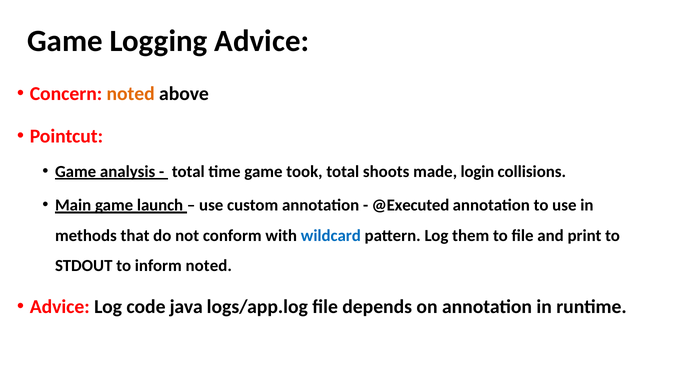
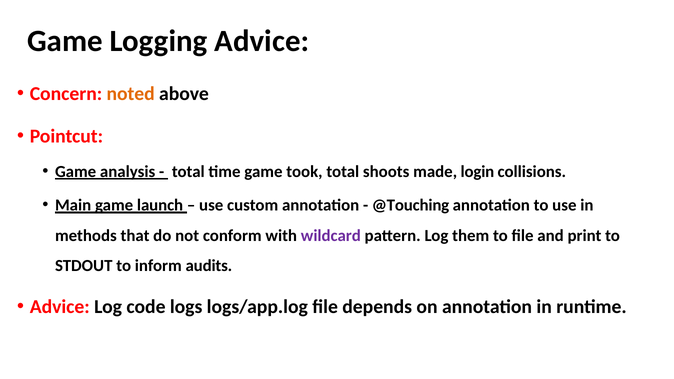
@Executed: @Executed -> @Touching
wildcard colour: blue -> purple
inform noted: noted -> audits
java: java -> logs
